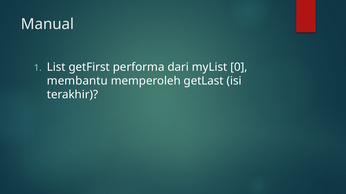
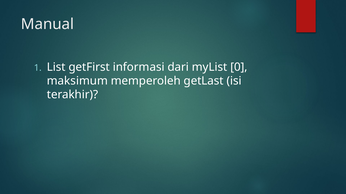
performa: performa -> informasi
membantu: membantu -> maksimum
